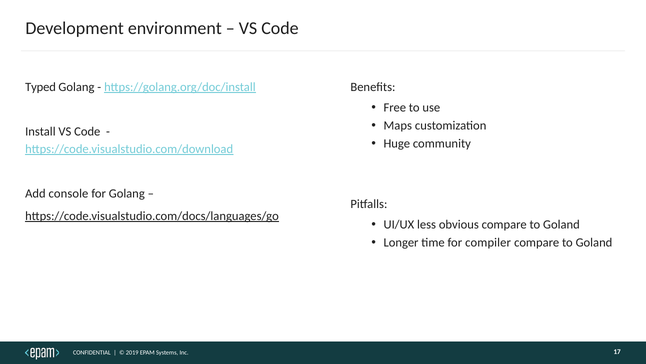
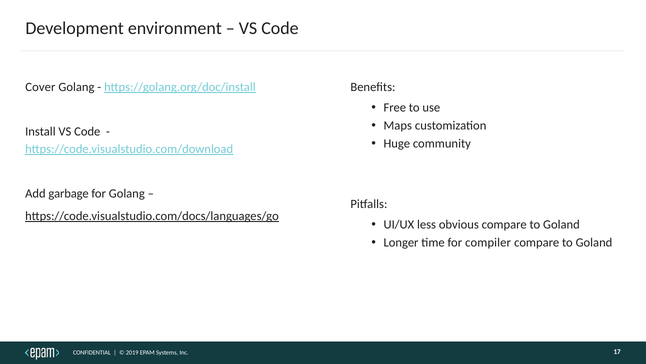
Typed: Typed -> Cover
console: console -> garbage
